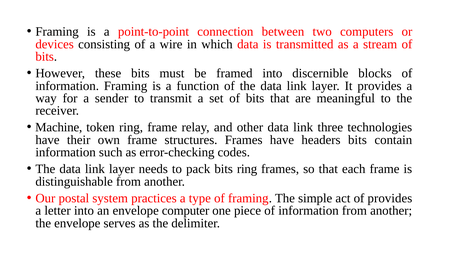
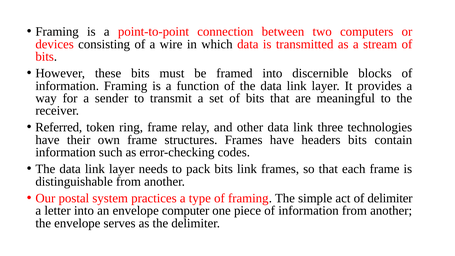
Machine: Machine -> Referred
bits ring: ring -> link
of provides: provides -> delimiter
